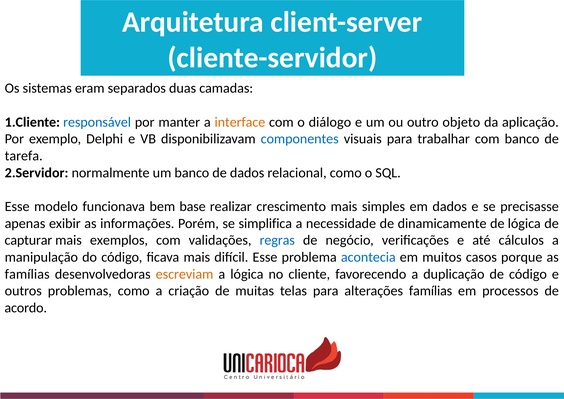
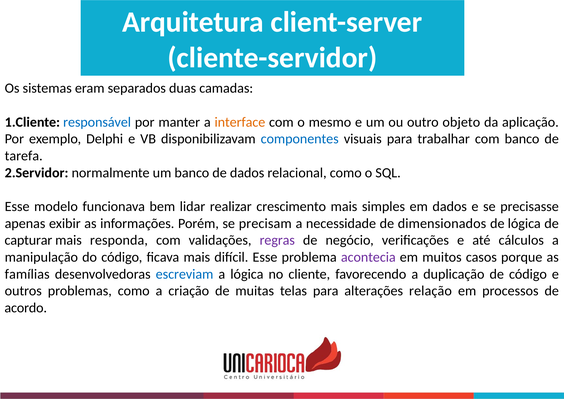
diálogo: diálogo -> mesmo
base: base -> lidar
simplifica: simplifica -> precisam
dinamicamente: dinamicamente -> dimensionados
exemplos: exemplos -> responda
regras colour: blue -> purple
acontecia colour: blue -> purple
escreviam colour: orange -> blue
alterações famílias: famílias -> relação
